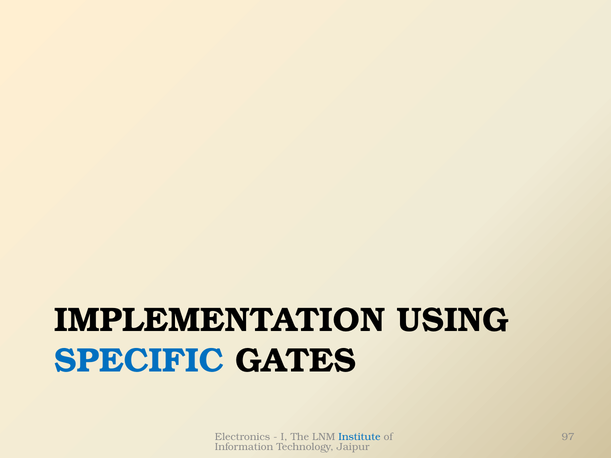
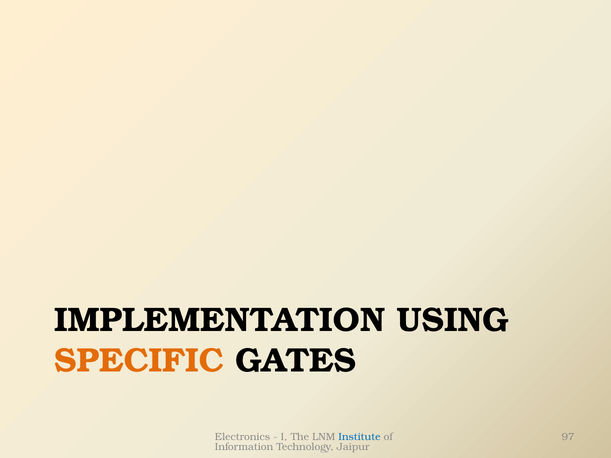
SPECIFIC colour: blue -> orange
